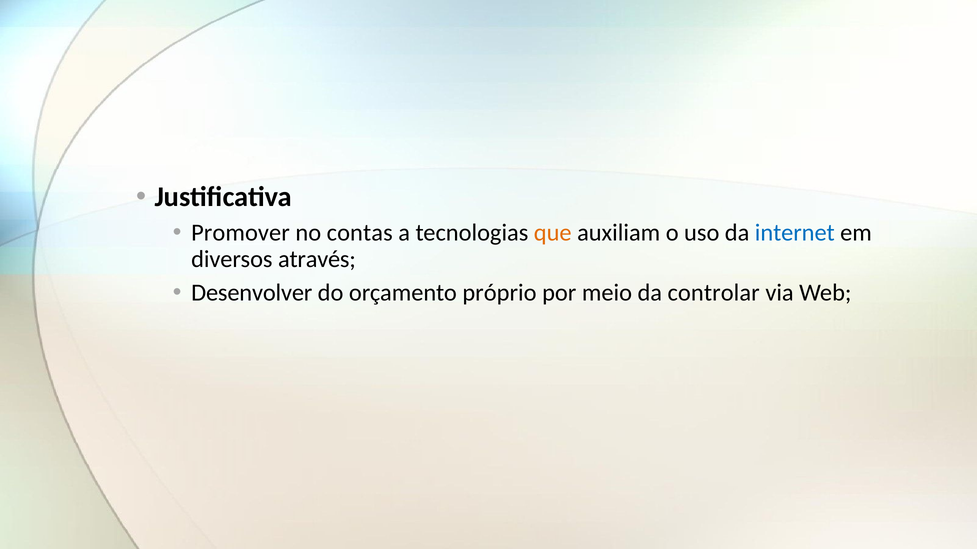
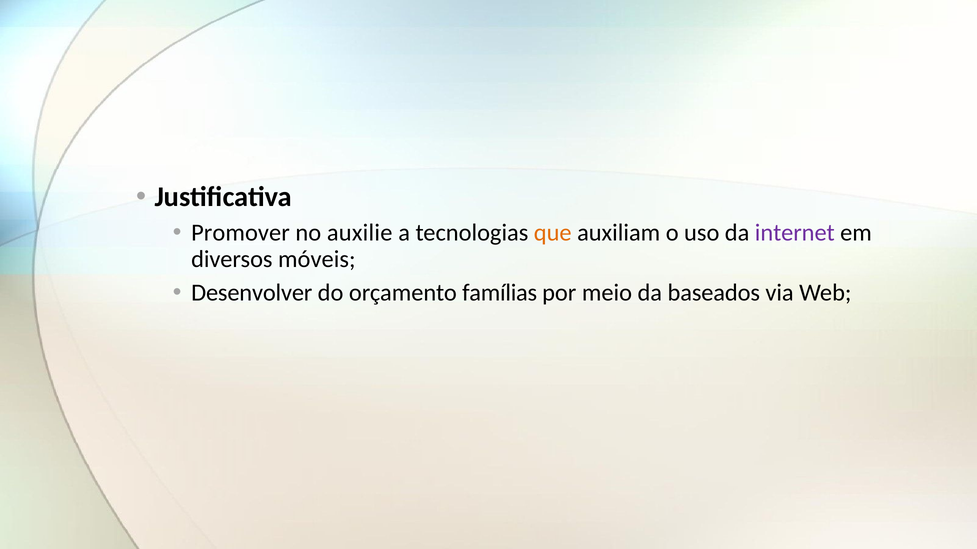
contas: contas -> auxilie
internet colour: blue -> purple
através: através -> móveis
próprio: próprio -> famílias
controlar: controlar -> baseados
